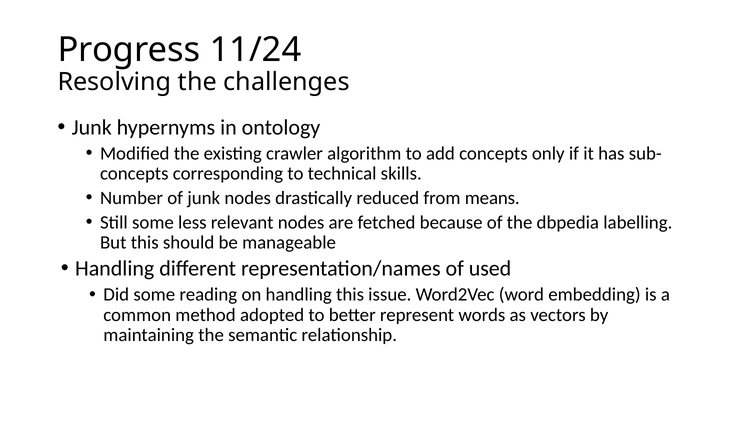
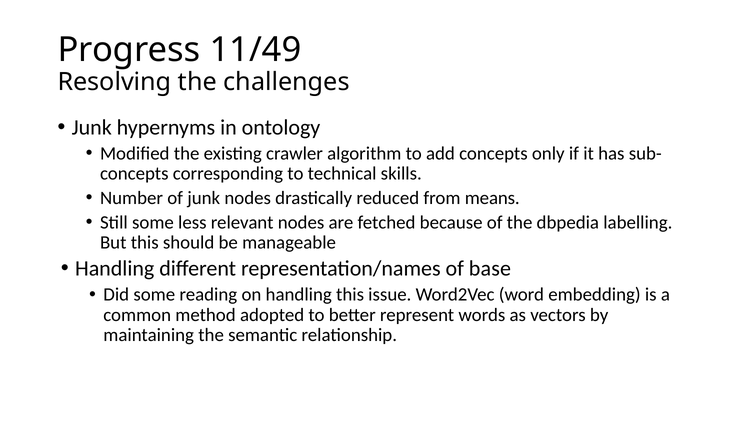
11/24: 11/24 -> 11/49
used: used -> base
